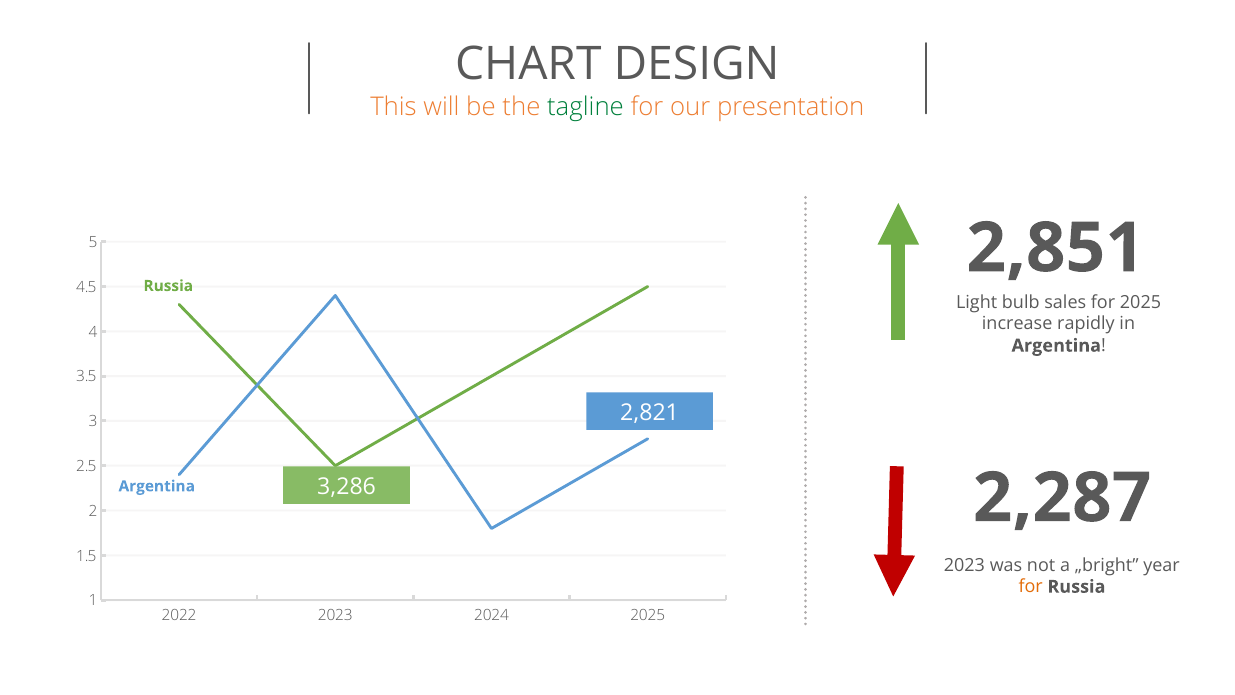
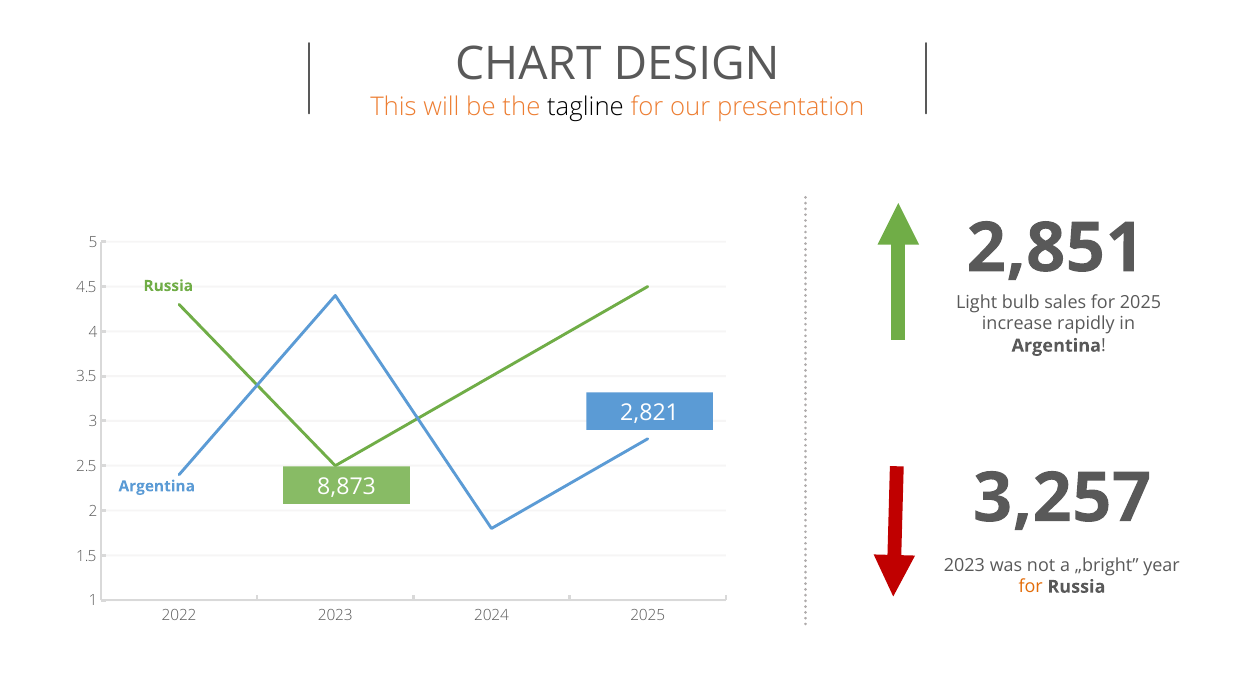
tagline colour: green -> black
2,287: 2,287 -> 3,257
3,286: 3,286 -> 8,873
